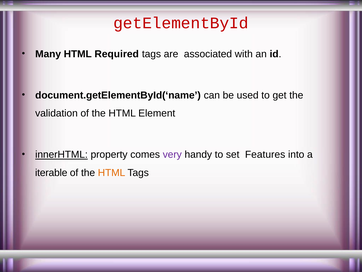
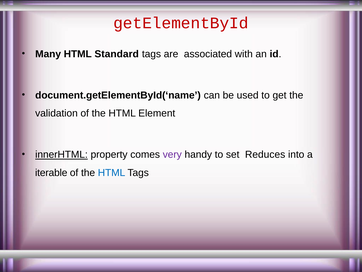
Required: Required -> Standard
Features: Features -> Reduces
HTML at (112, 172) colour: orange -> blue
